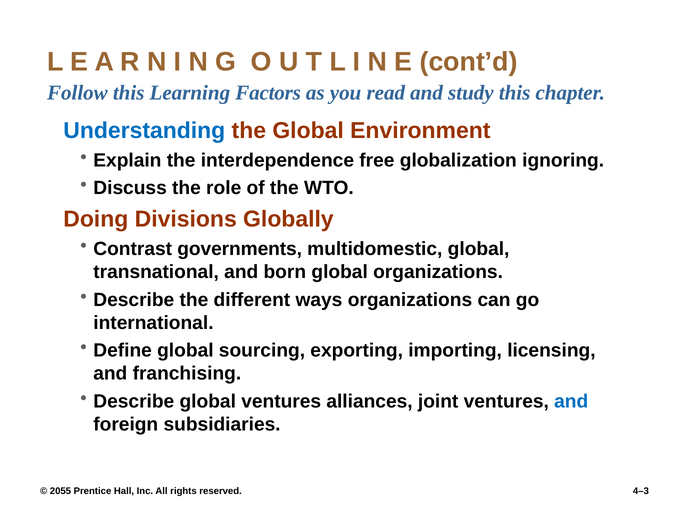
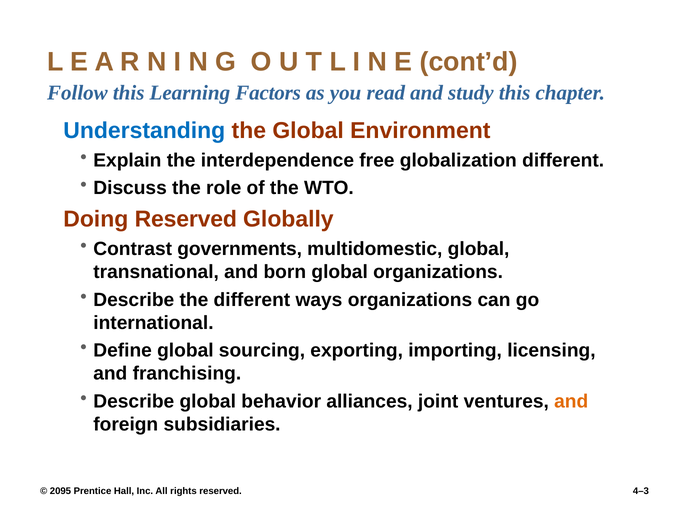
globalization ignoring: ignoring -> different
Doing Divisions: Divisions -> Reserved
global ventures: ventures -> behavior
and at (571, 401) colour: blue -> orange
2055: 2055 -> 2095
